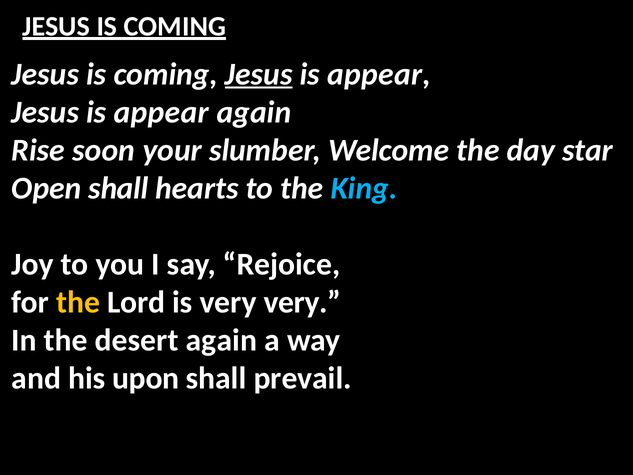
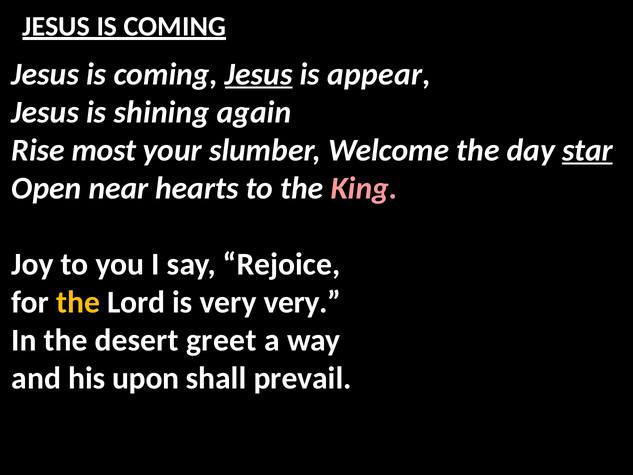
appear at (161, 112): appear -> shining
soon: soon -> most
star underline: none -> present
Open shall: shall -> near
King colour: light blue -> pink
desert again: again -> greet
